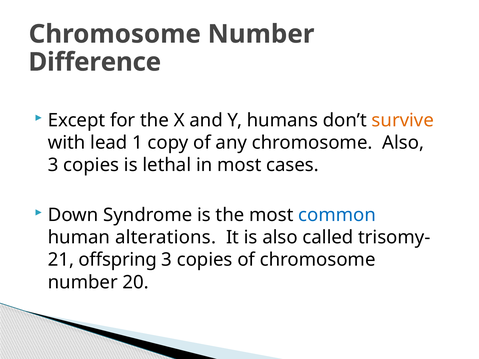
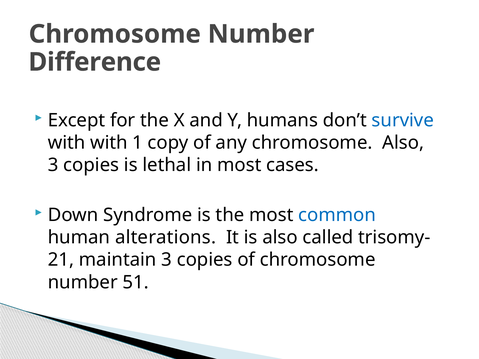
survive colour: orange -> blue
with lead: lead -> with
offspring: offspring -> maintain
20: 20 -> 51
